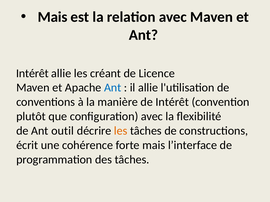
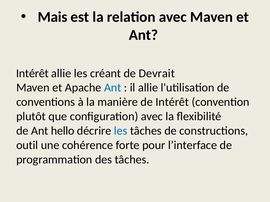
Licence: Licence -> Devrait
outil: outil -> hello
les at (121, 131) colour: orange -> blue
écrit: écrit -> outil
forte mais: mais -> pour
